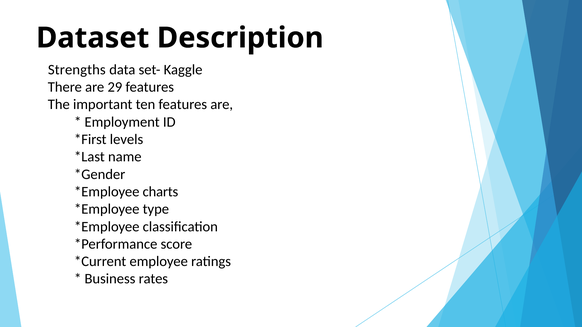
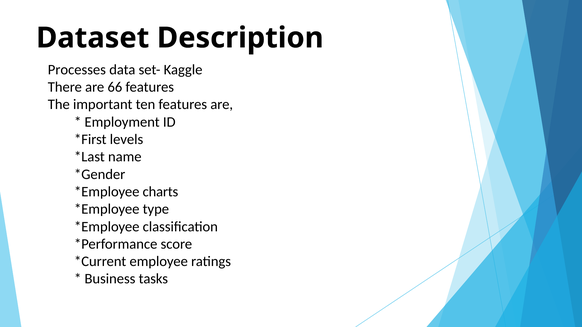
Strengths: Strengths -> Processes
29: 29 -> 66
rates: rates -> tasks
